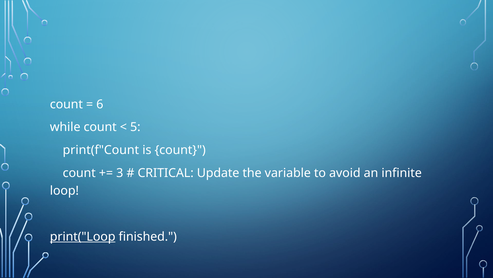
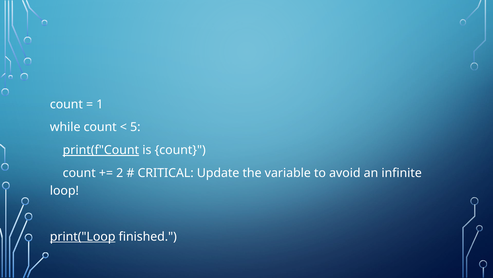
6: 6 -> 1
print(f"Count underline: none -> present
3: 3 -> 2
